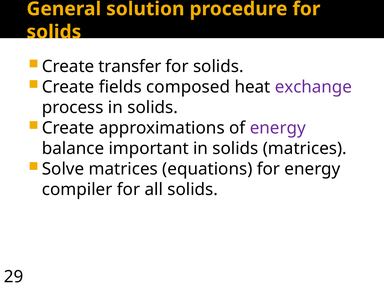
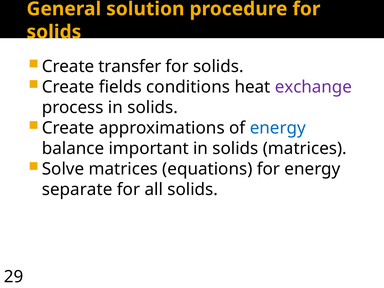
composed: composed -> conditions
energy at (278, 128) colour: purple -> blue
compiler: compiler -> separate
